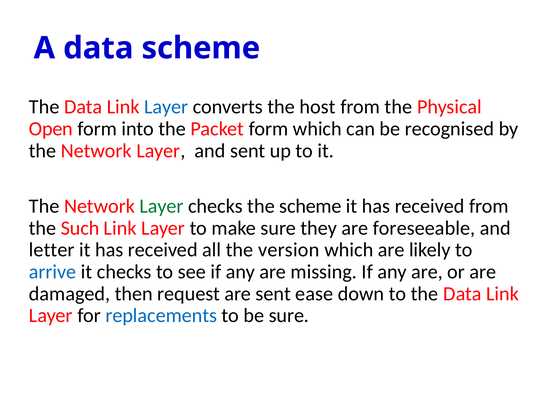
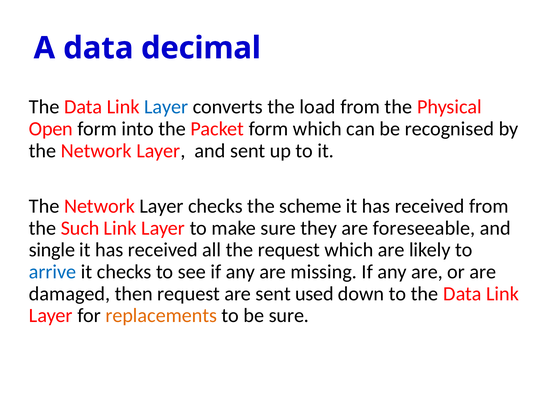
data scheme: scheme -> decimal
host: host -> load
Layer at (162, 206) colour: green -> black
letter: letter -> single
the version: version -> request
ease: ease -> used
replacements colour: blue -> orange
